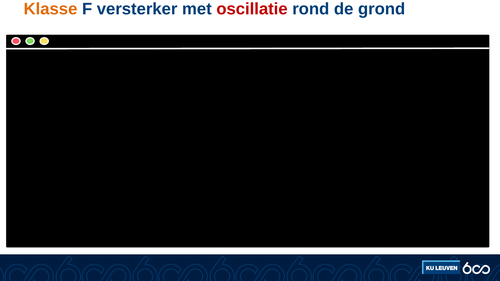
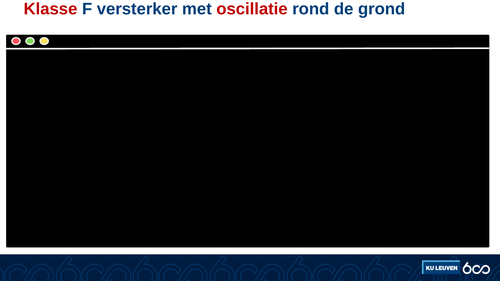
Klasse colour: orange -> red
